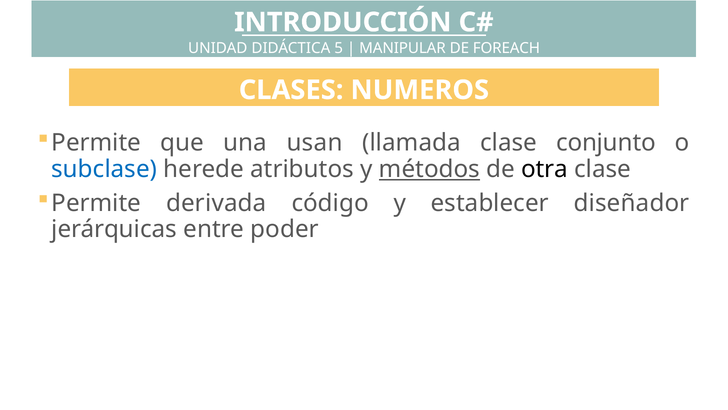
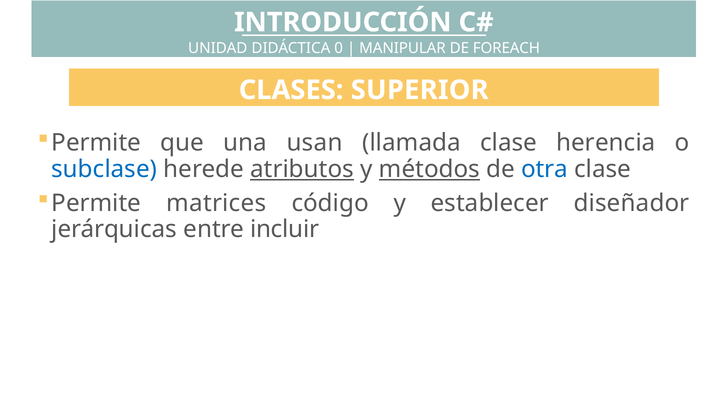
5: 5 -> 0
NUMEROS: NUMEROS -> SUPERIOR
conjunto: conjunto -> herencia
atributos underline: none -> present
otra colour: black -> blue
derivada: derivada -> matrices
poder: poder -> incluir
